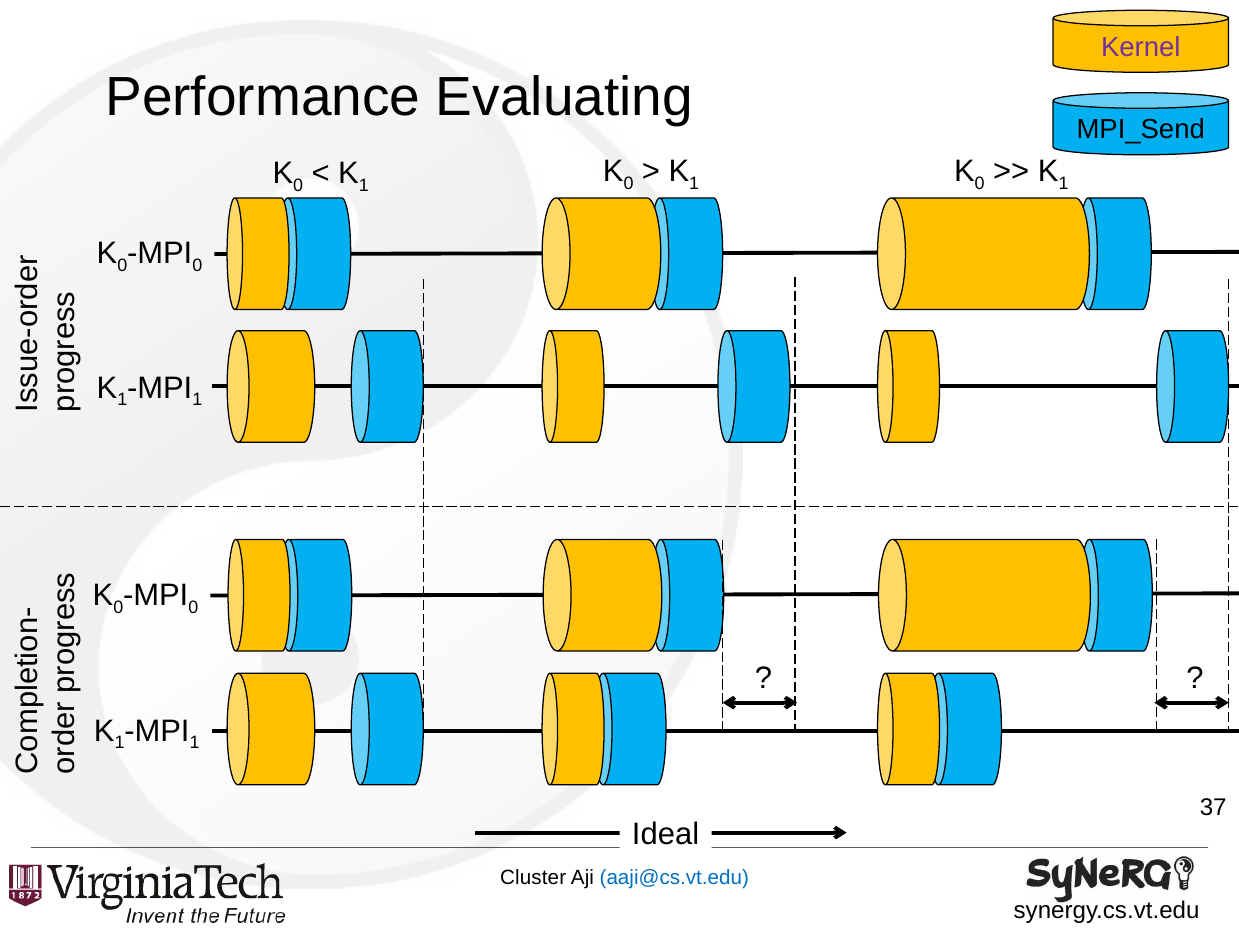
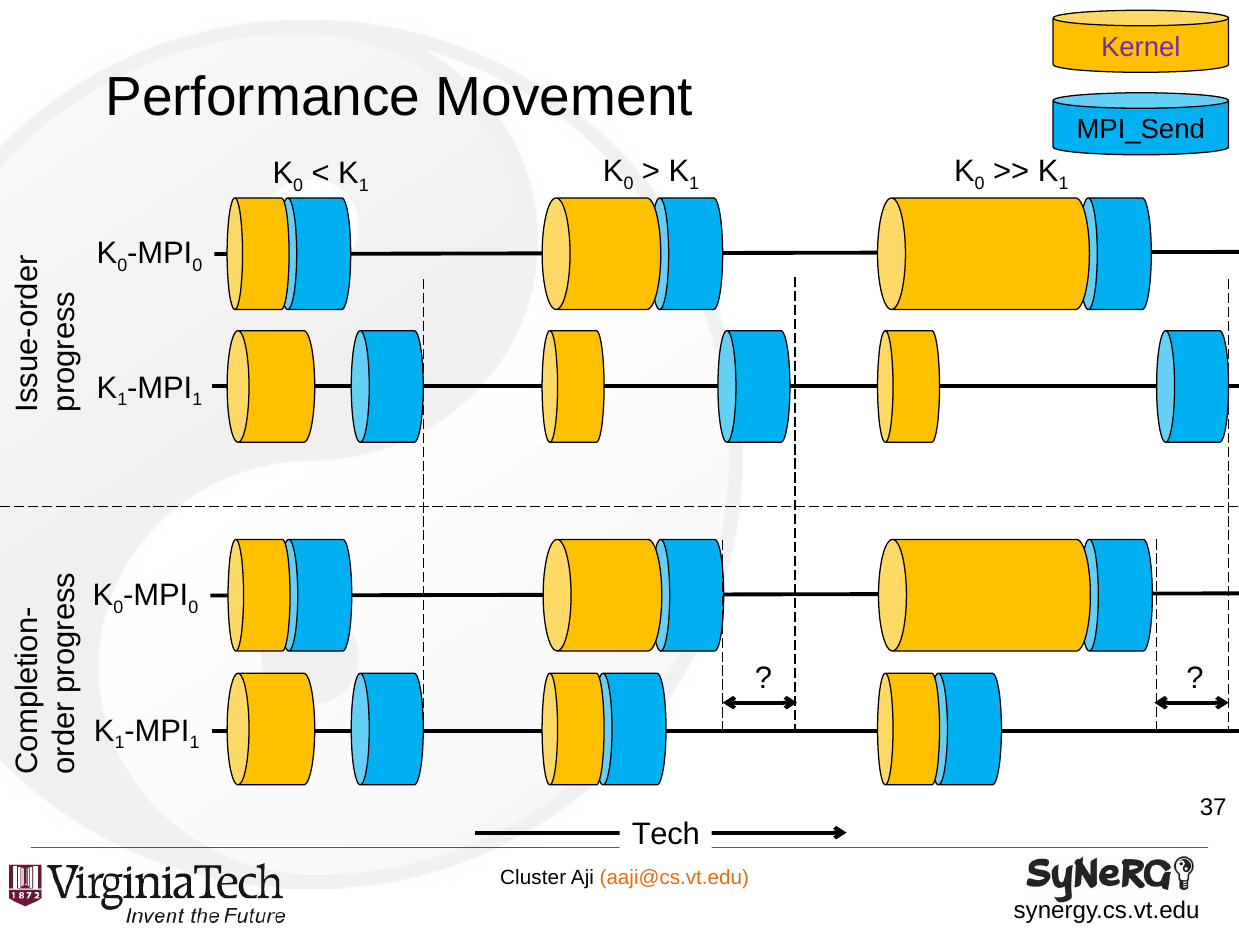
Evaluating: Evaluating -> Movement
Ideal: Ideal -> Tech
aaji@cs.vt.edu colour: blue -> orange
